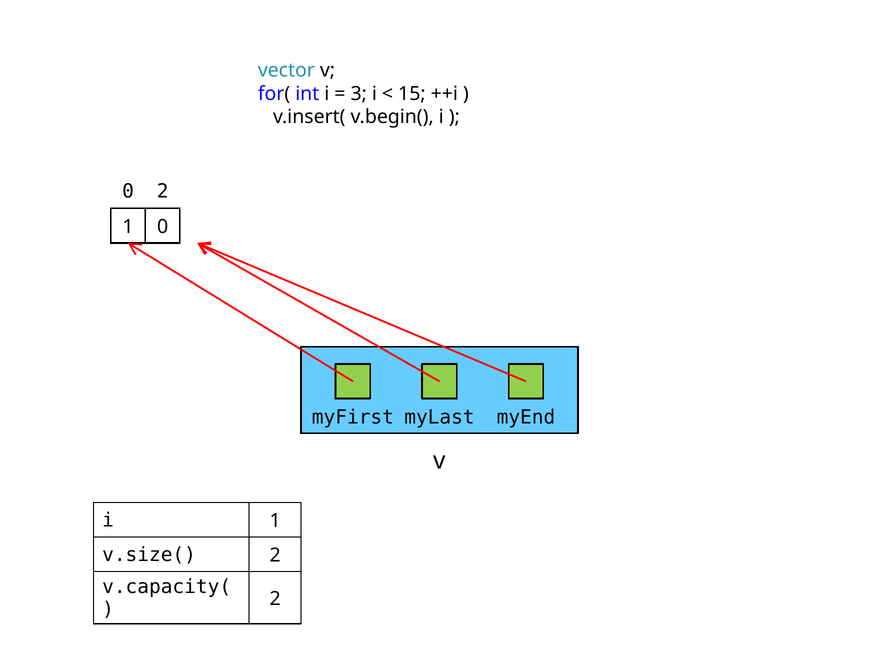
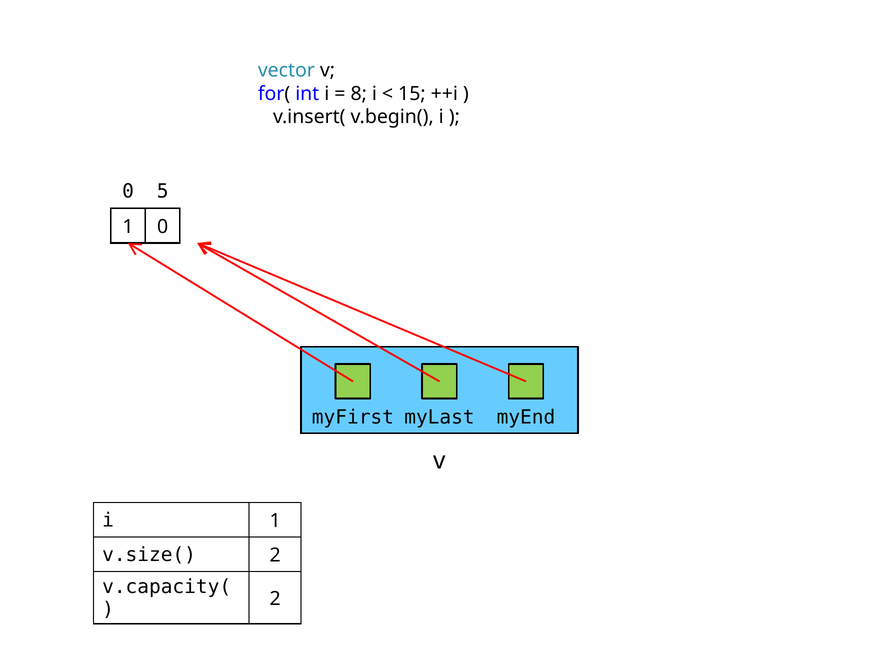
3: 3 -> 8
0 2: 2 -> 5
